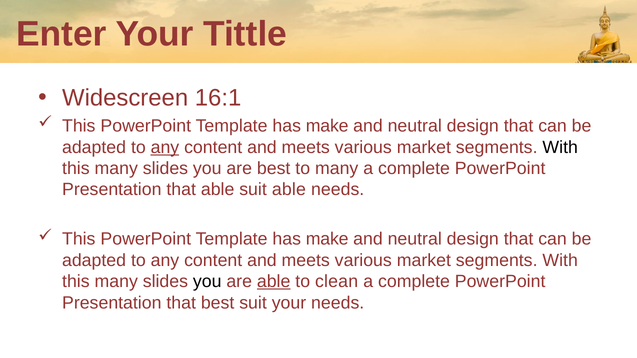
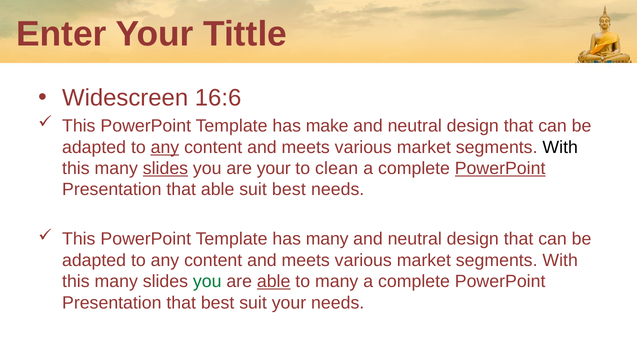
16:1: 16:1 -> 16:6
slides at (165, 169) underline: none -> present
are best: best -> your
to many: many -> clean
PowerPoint at (500, 169) underline: none -> present
suit able: able -> best
make at (327, 239): make -> many
you at (207, 282) colour: black -> green
to clean: clean -> many
